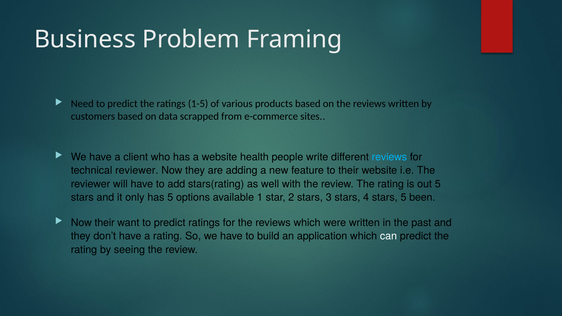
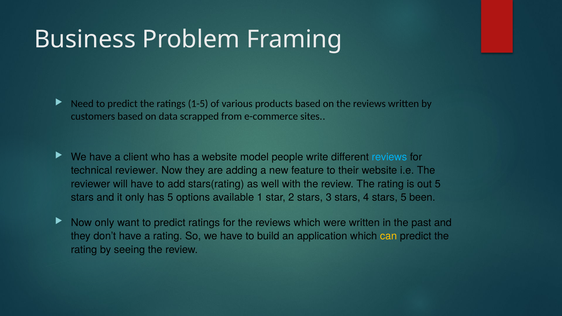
health: health -> model
Now their: their -> only
can colour: white -> yellow
